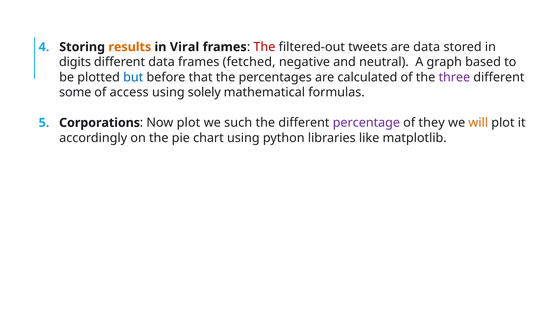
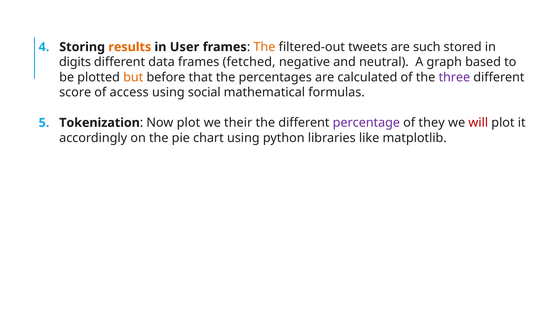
Viral: Viral -> User
The at (264, 47) colour: red -> orange
are data: data -> such
but colour: blue -> orange
some: some -> score
solely: solely -> social
Corporations: Corporations -> Tokenization
such: such -> their
will colour: orange -> red
